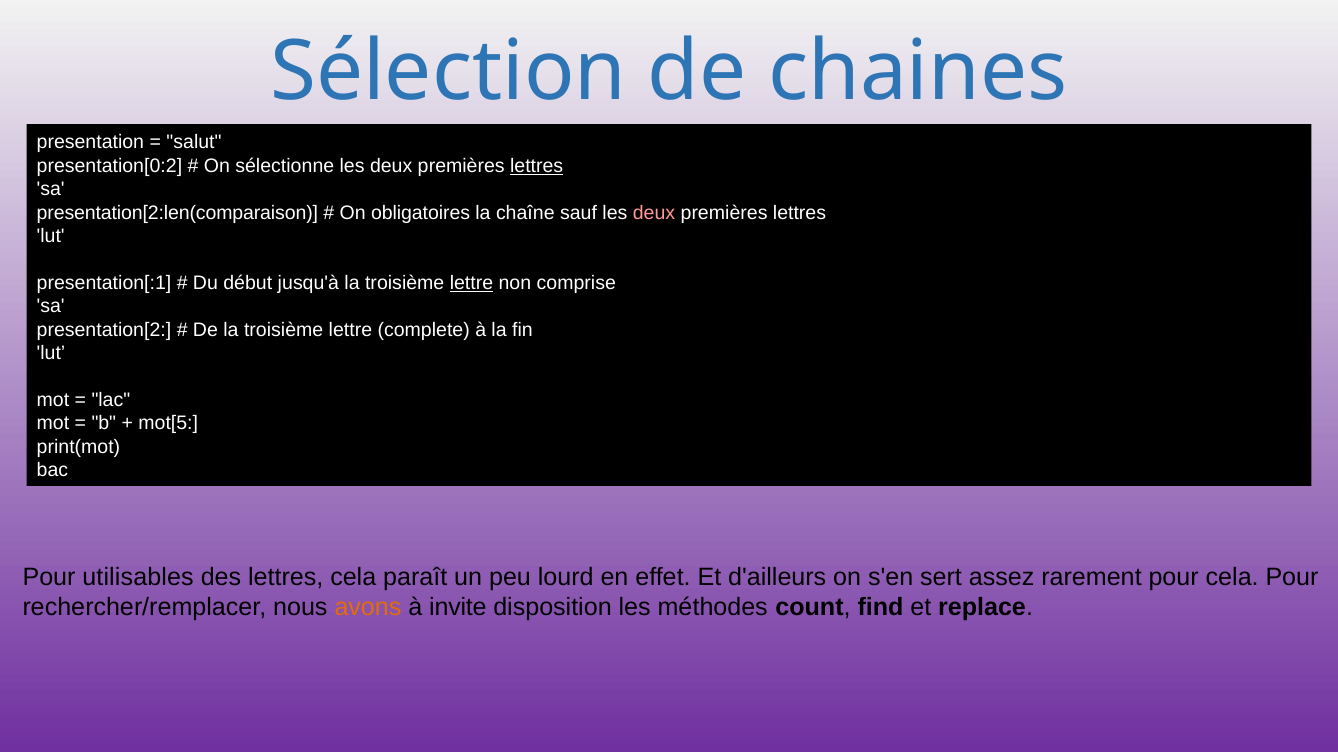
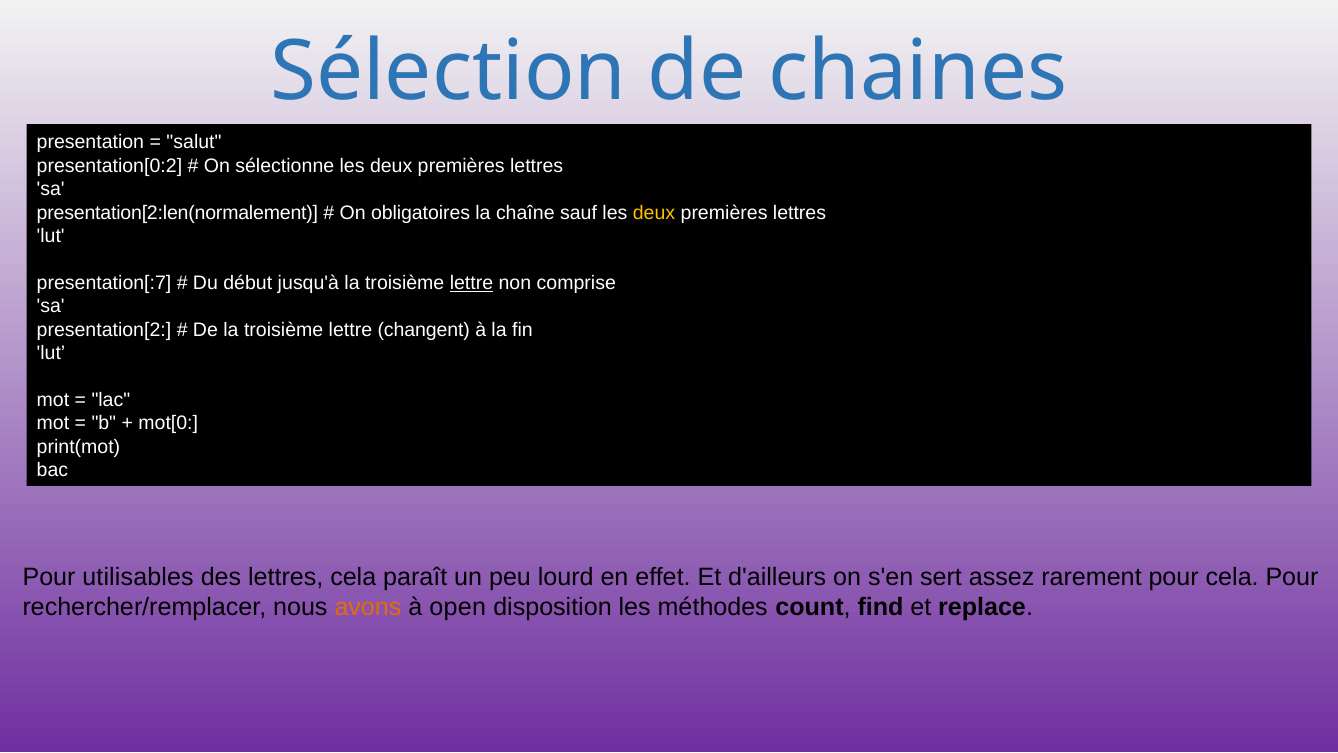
lettres at (537, 166) underline: present -> none
presentation[2:len(comparaison: presentation[2:len(comparaison -> presentation[2:len(normalement
deux at (654, 212) colour: pink -> yellow
presentation[:1: presentation[:1 -> presentation[:7
complete: complete -> changent
mot[5: mot[5 -> mot[0
invite: invite -> open
